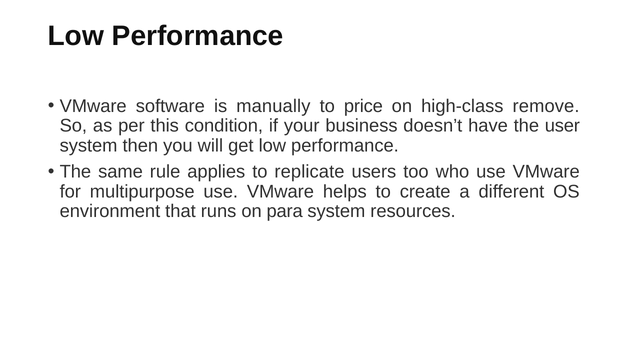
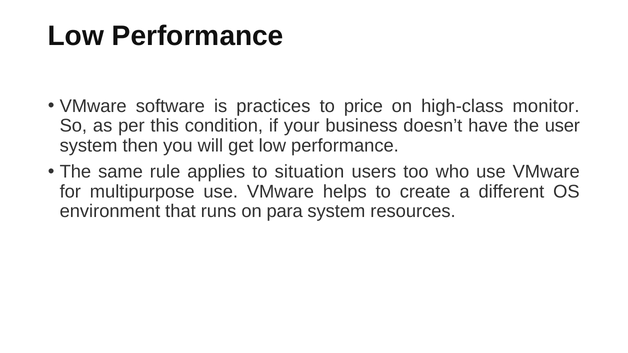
manually: manually -> practices
remove: remove -> monitor
replicate: replicate -> situation
